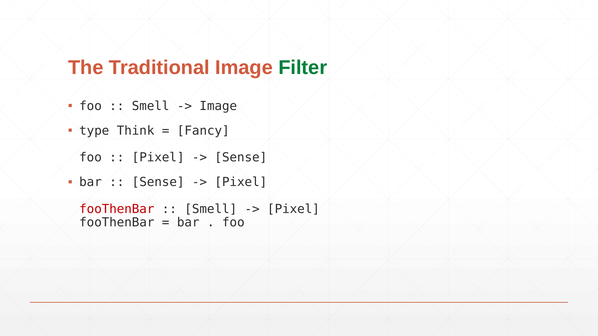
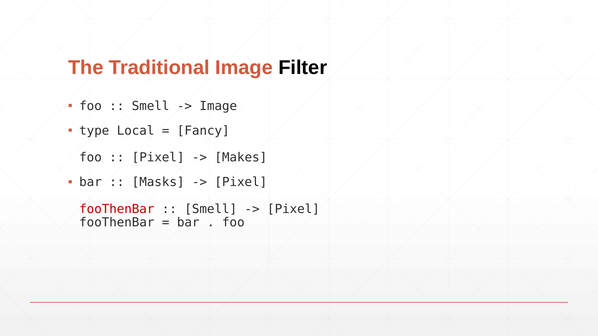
Filter colour: green -> black
Think: Think -> Local
Sense at (241, 158): Sense -> Makes
Sense at (158, 182): Sense -> Masks
